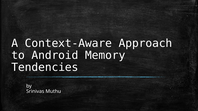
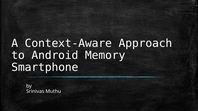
Tendencies: Tendencies -> Smartphone
